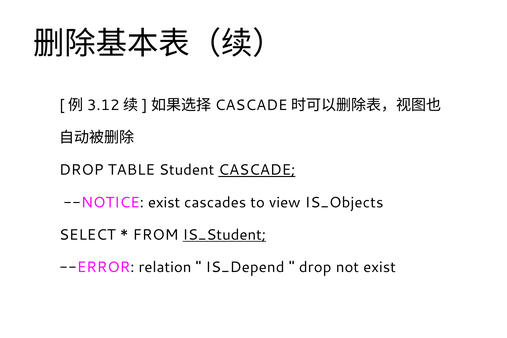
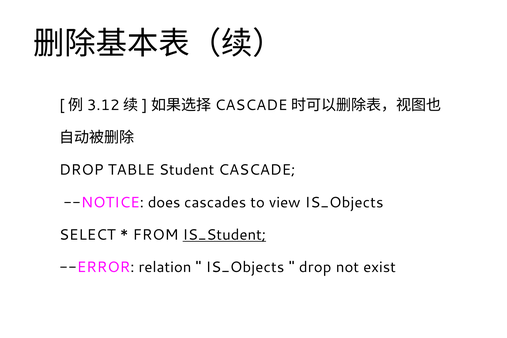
CASCADE underline: present -> none
--NOTICE exist: exist -> does
IS_Depend at (245, 267): IS_Depend -> IS_Objects
